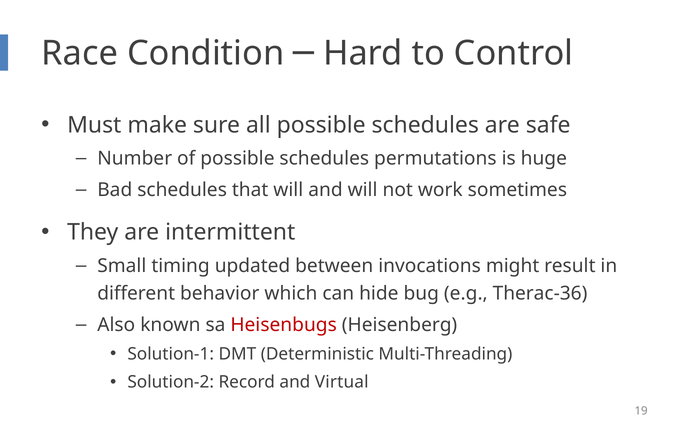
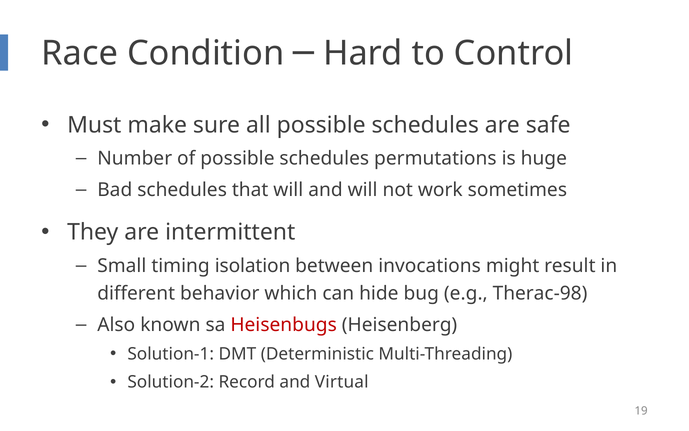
updated: updated -> isolation
Therac-36: Therac-36 -> Therac-98
